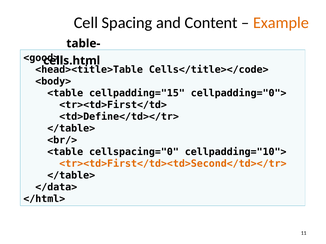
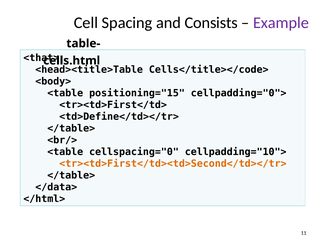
Content: Content -> Consists
Example colour: orange -> purple
<good>: <good> -> <that>
cellpadding="15: cellpadding="15 -> positioning="15
